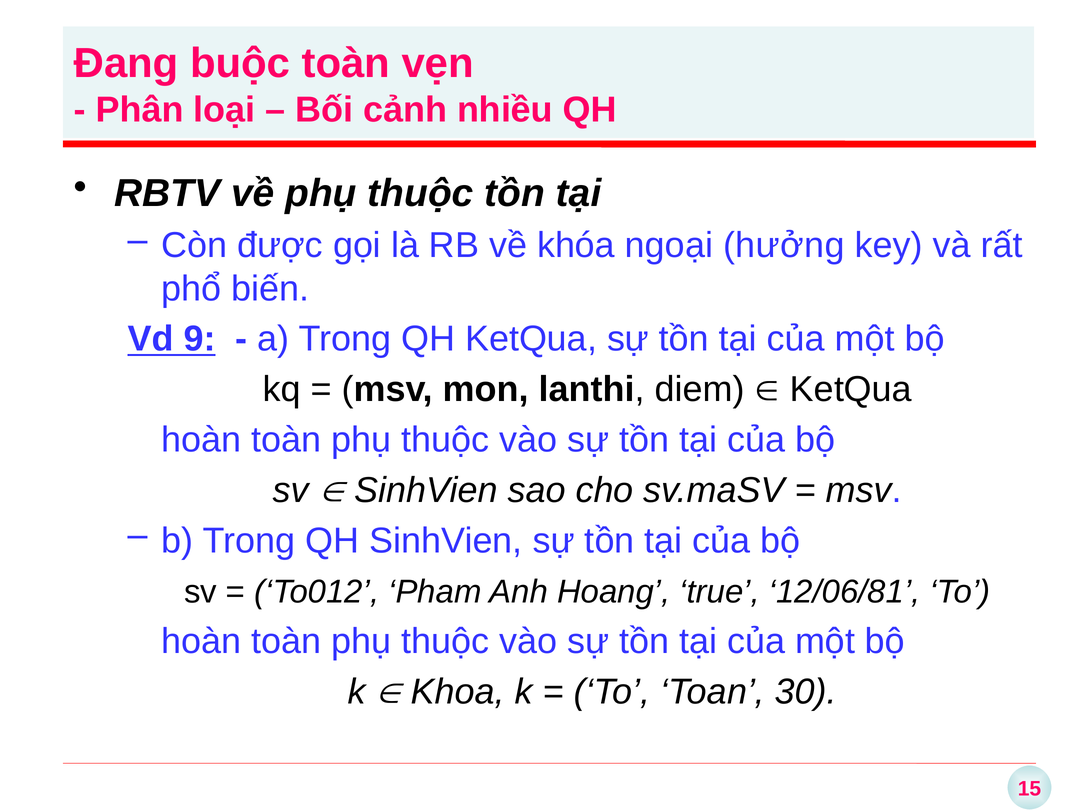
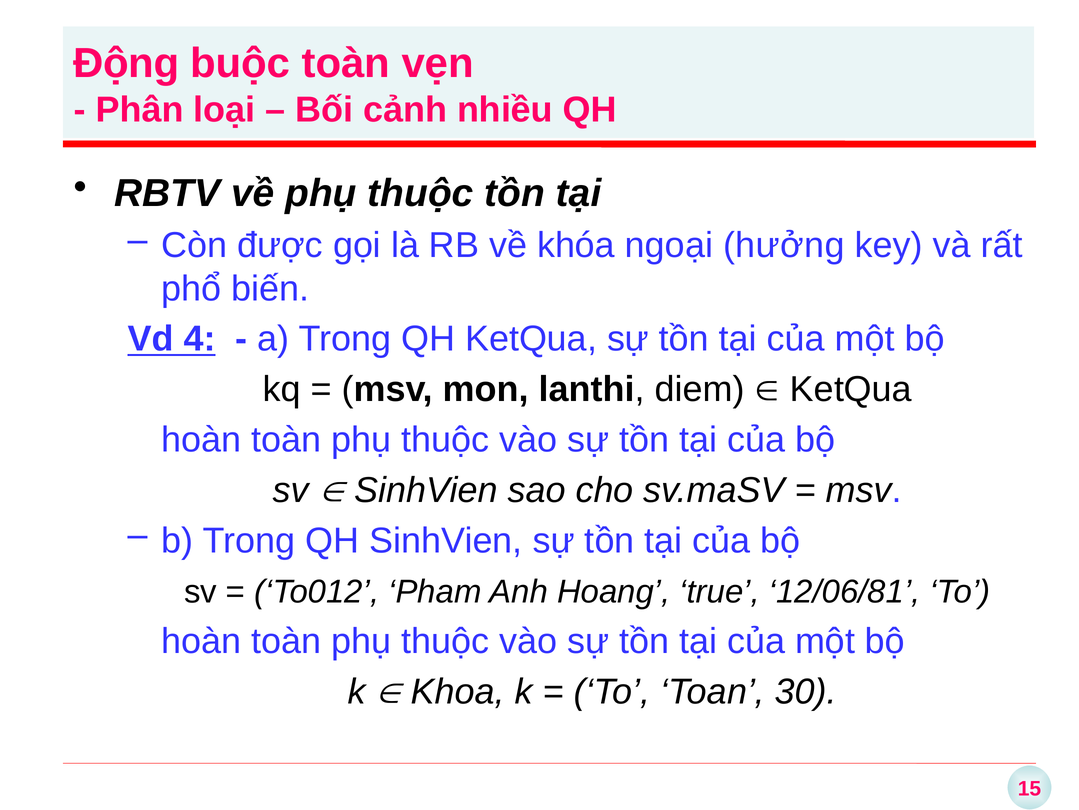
Đang: Đang -> Động
9: 9 -> 4
